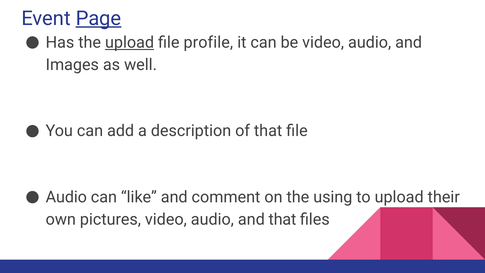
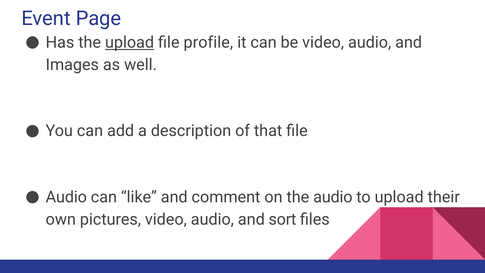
Page underline: present -> none
the using: using -> audio
and that: that -> sort
